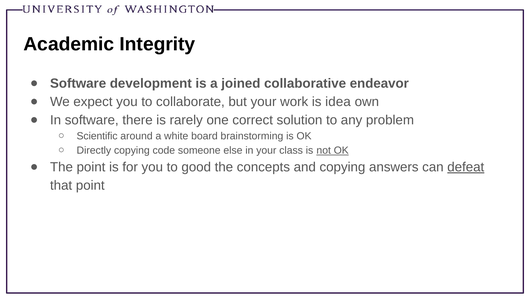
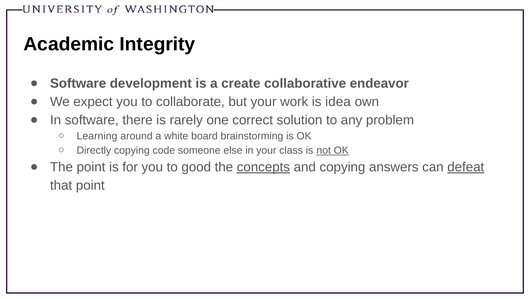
joined: joined -> create
Scientific: Scientific -> Learning
concepts underline: none -> present
